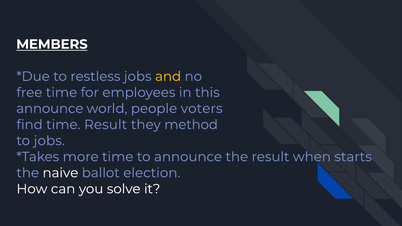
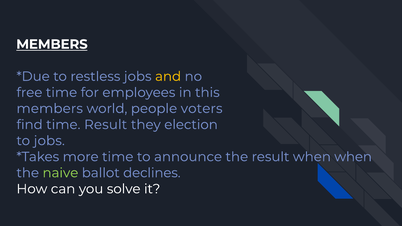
announce at (50, 109): announce -> members
method: method -> election
when starts: starts -> when
naive colour: white -> light green
election: election -> declines
